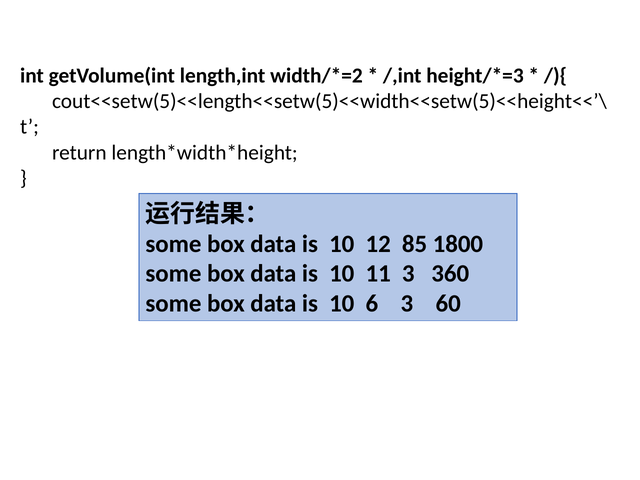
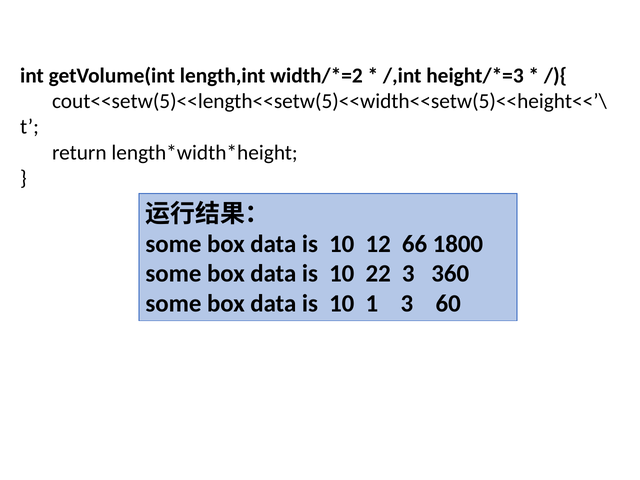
85: 85 -> 66
11: 11 -> 22
6: 6 -> 1
